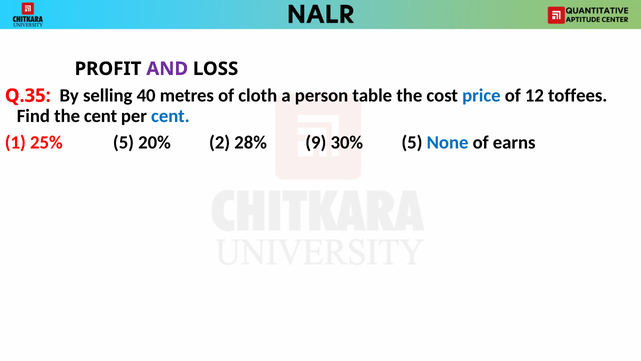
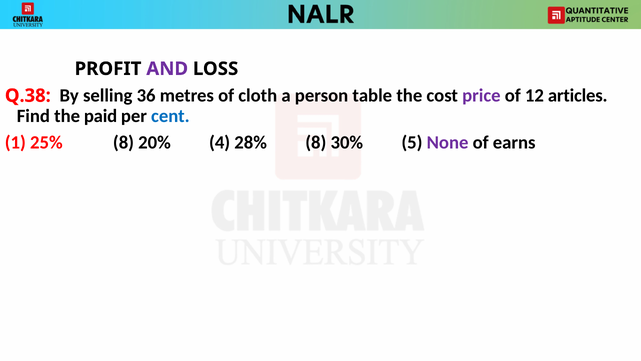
Q.35: Q.35 -> Q.38
40: 40 -> 36
price colour: blue -> purple
toffees: toffees -> articles
the cent: cent -> paid
25% 5: 5 -> 8
2: 2 -> 4
28% 9: 9 -> 8
None colour: blue -> purple
